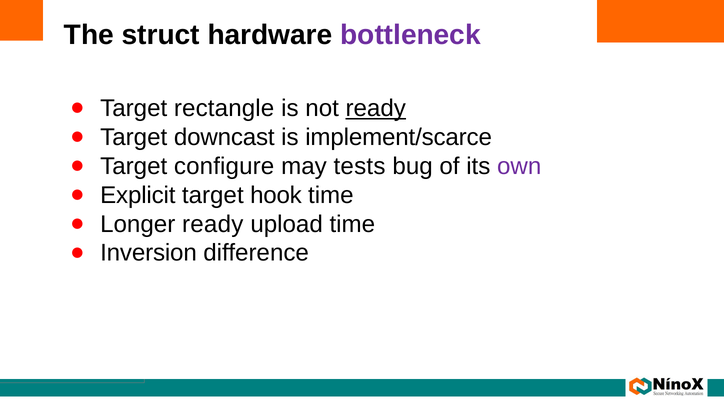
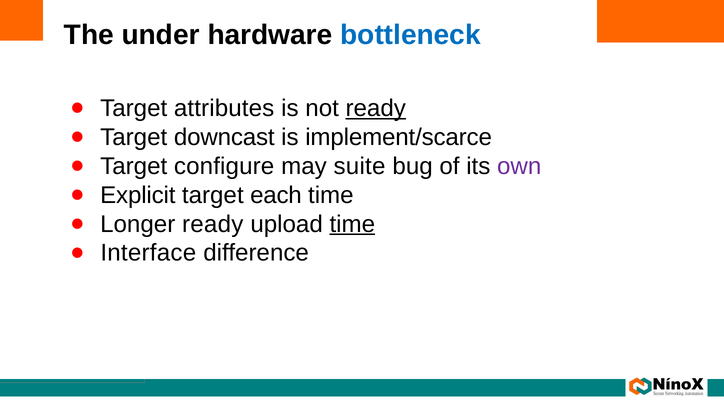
struct: struct -> under
bottleneck colour: purple -> blue
rectangle: rectangle -> attributes
tests: tests -> suite
hook: hook -> each
time at (352, 224) underline: none -> present
Inversion: Inversion -> Interface
